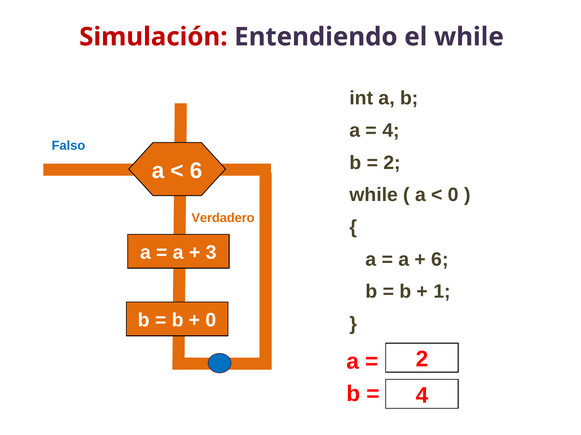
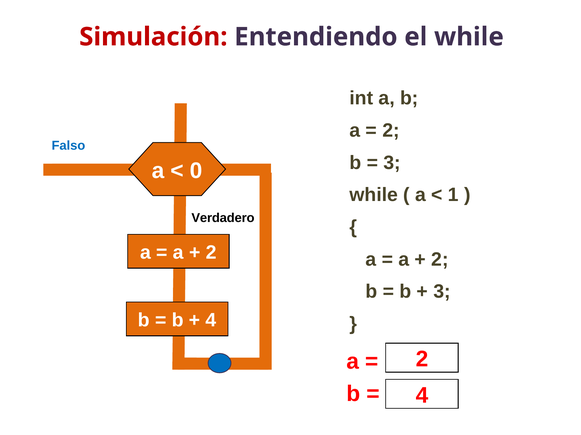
4 at (391, 131): 4 -> 2
2 at (392, 163): 2 -> 3
6 at (196, 171): 6 -> 0
0 at (453, 195): 0 -> 1
Verdadero colour: orange -> black
3 at (211, 253): 3 -> 2
6 at (440, 260): 6 -> 2
1 at (442, 292): 1 -> 3
0 at (211, 321): 0 -> 4
